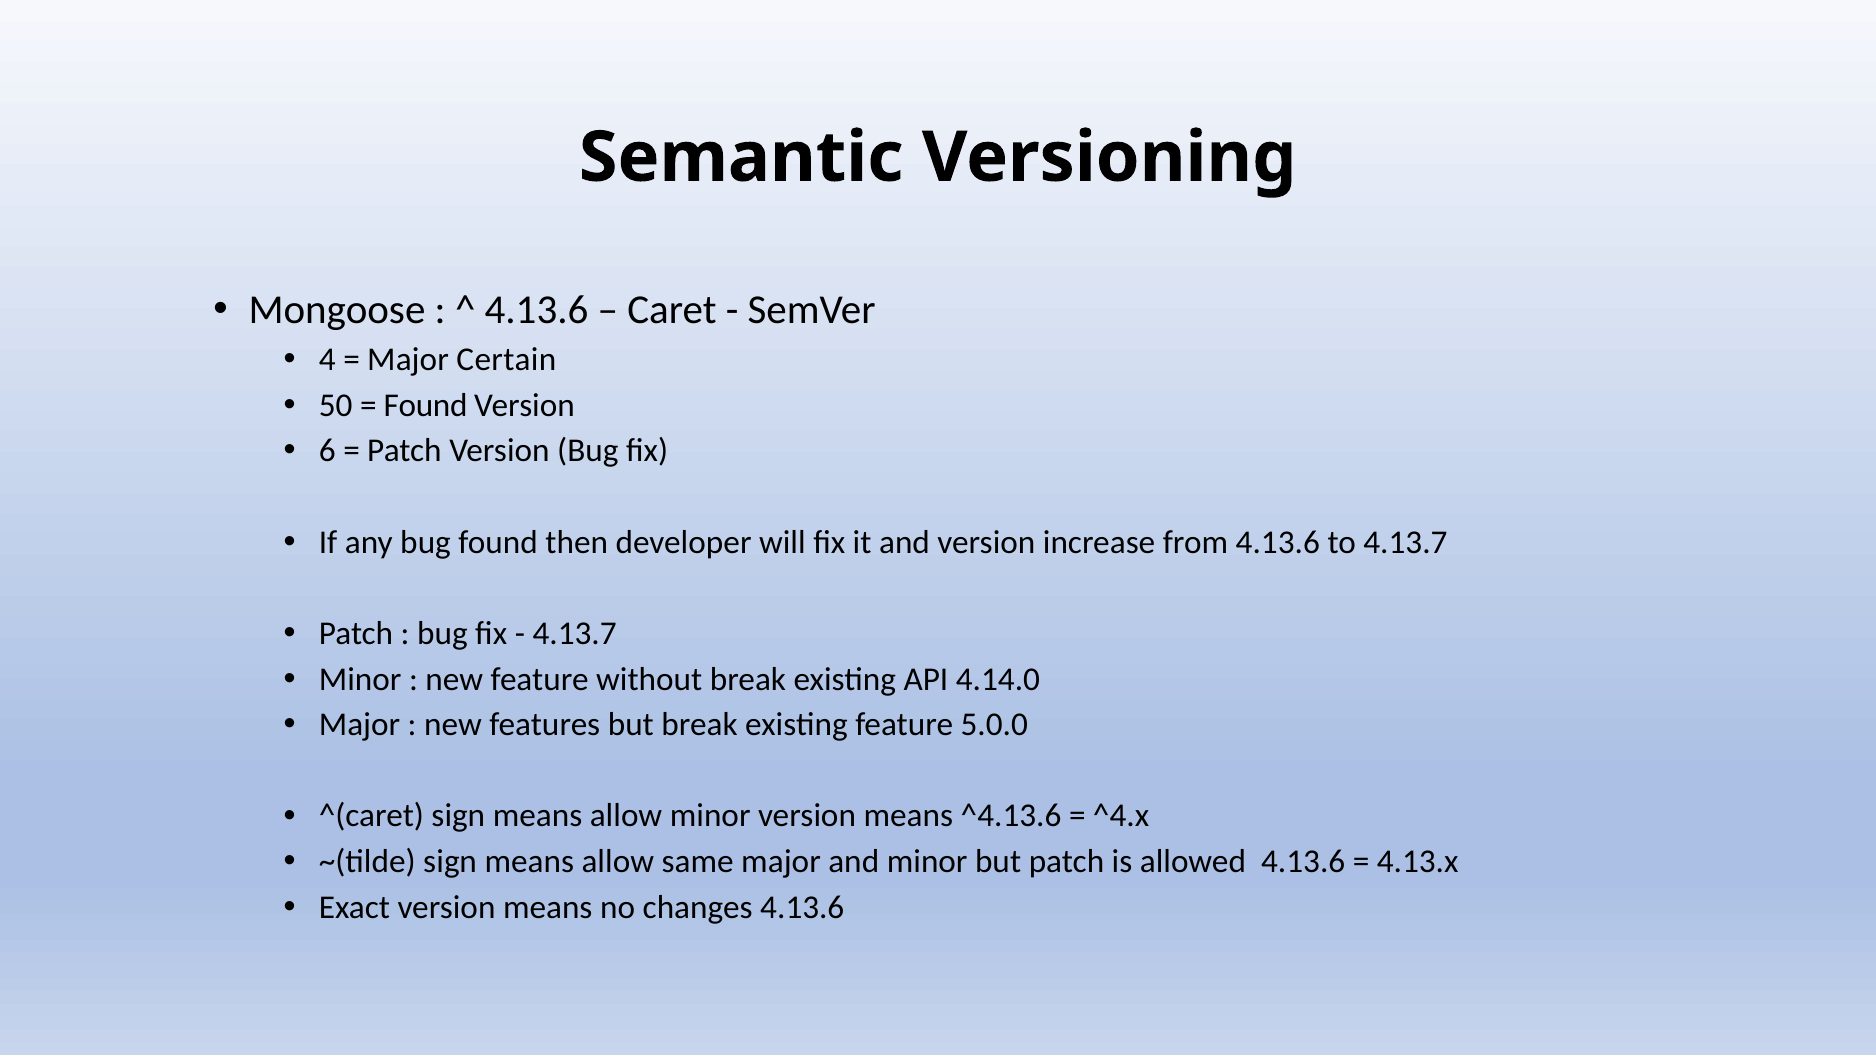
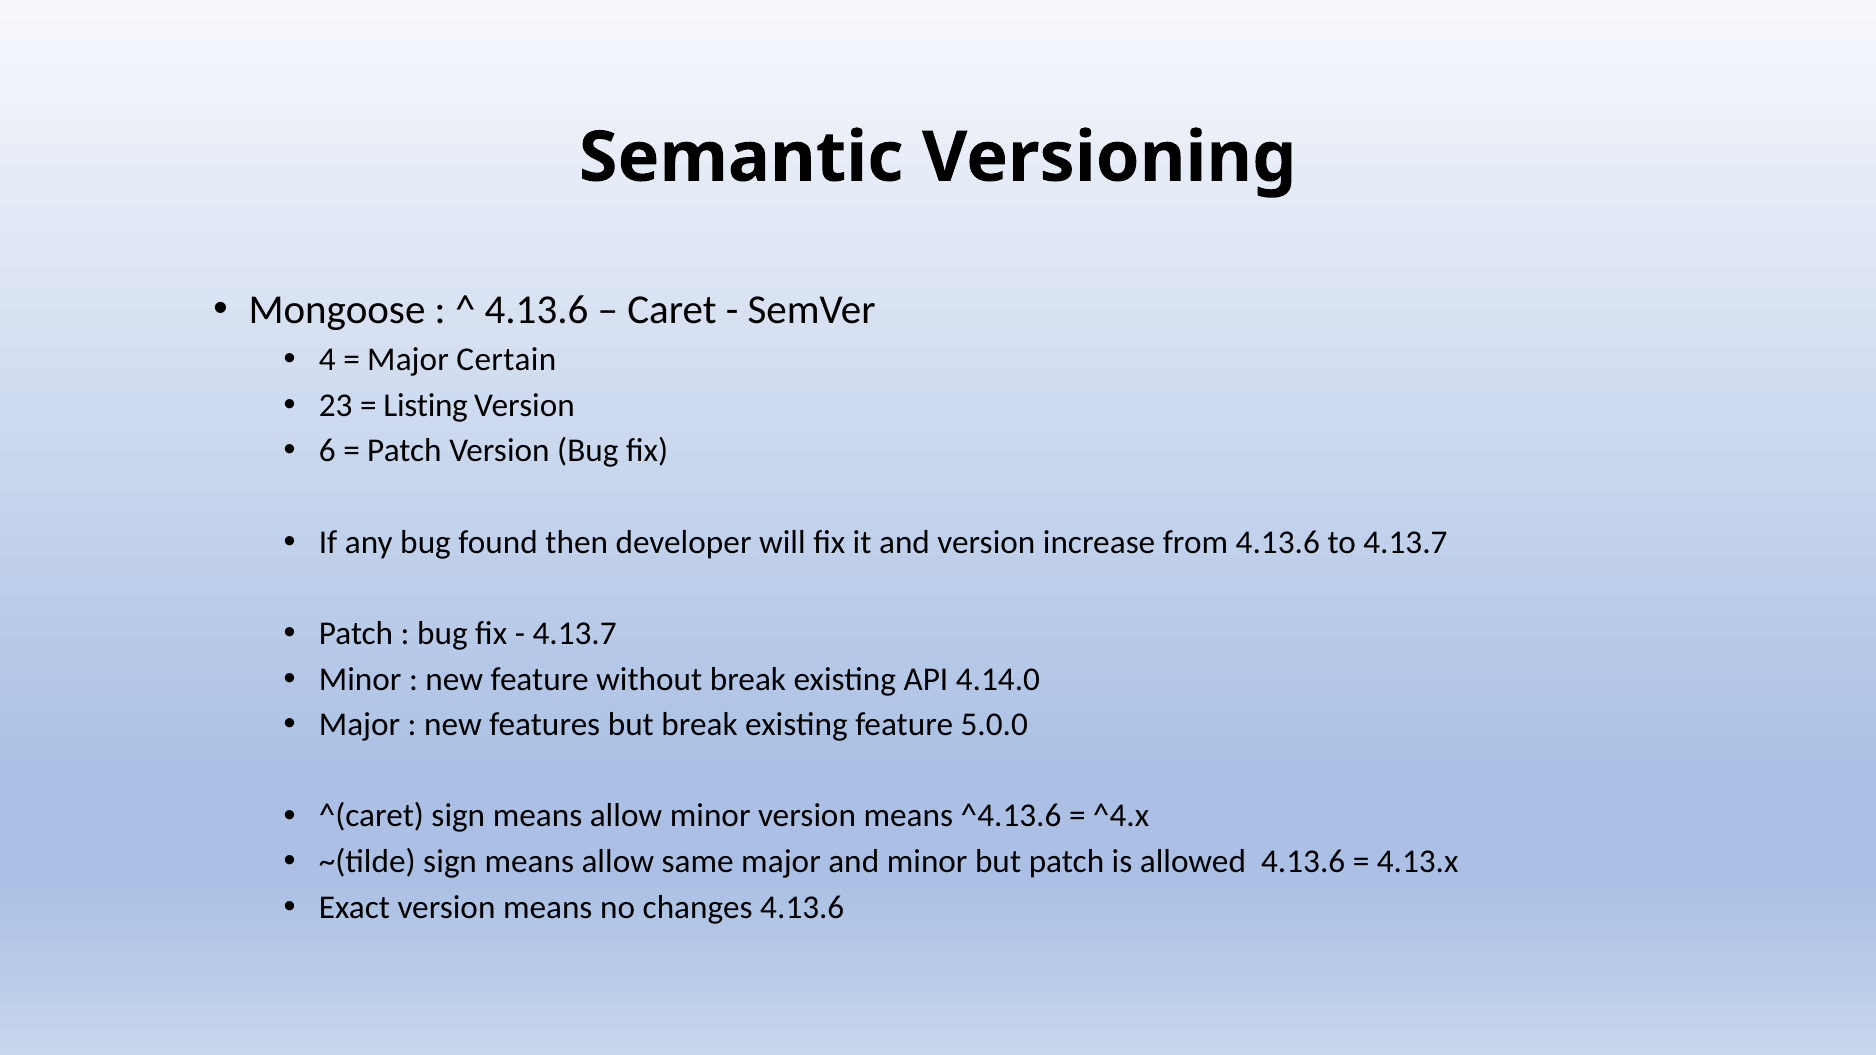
50: 50 -> 23
Found at (426, 405): Found -> Listing
